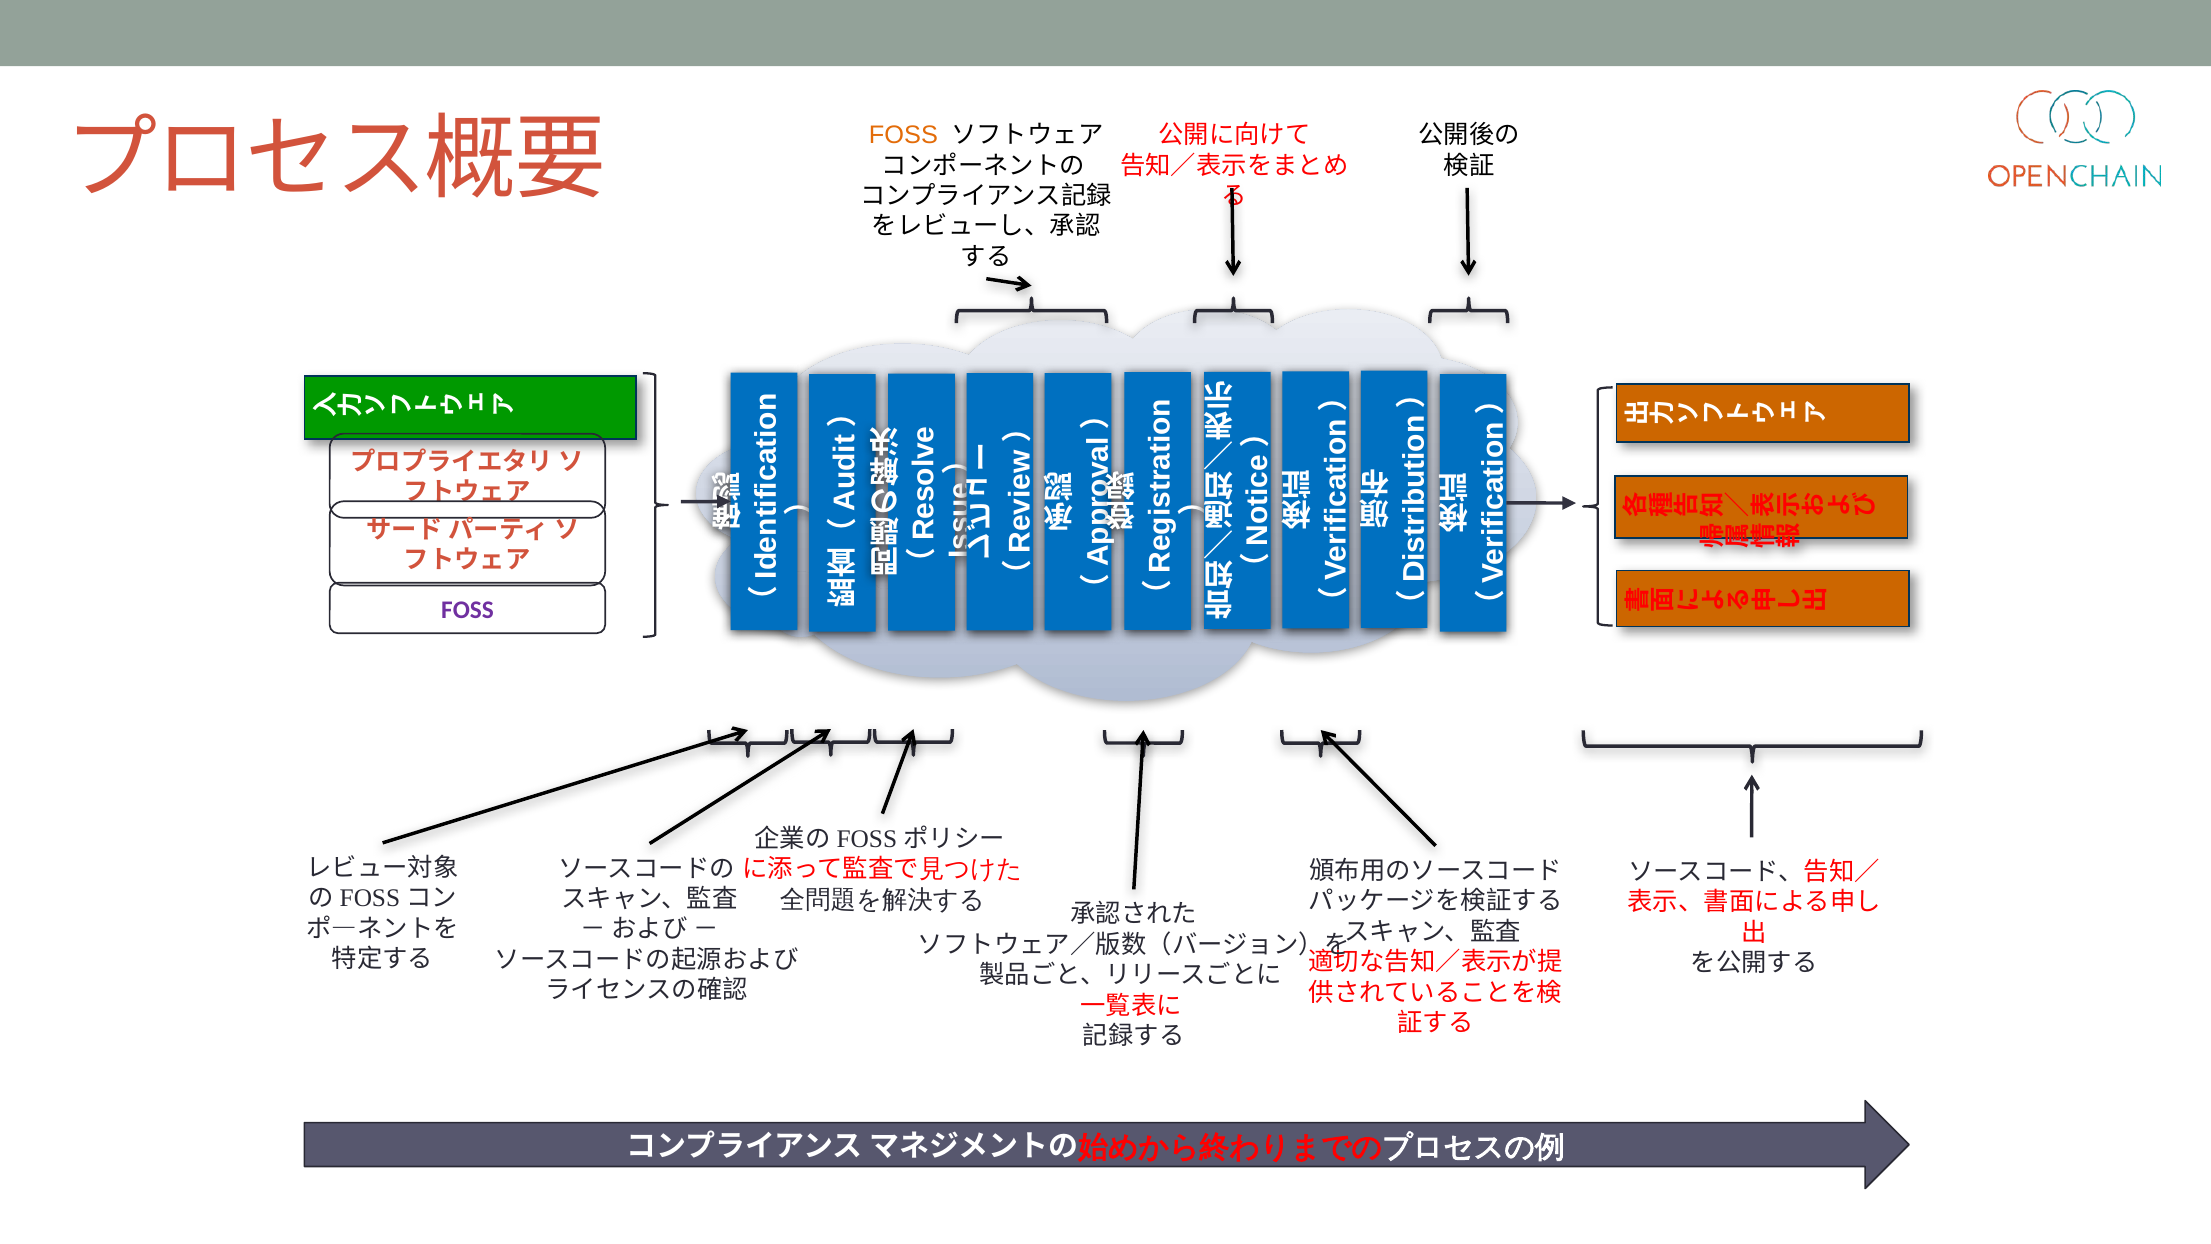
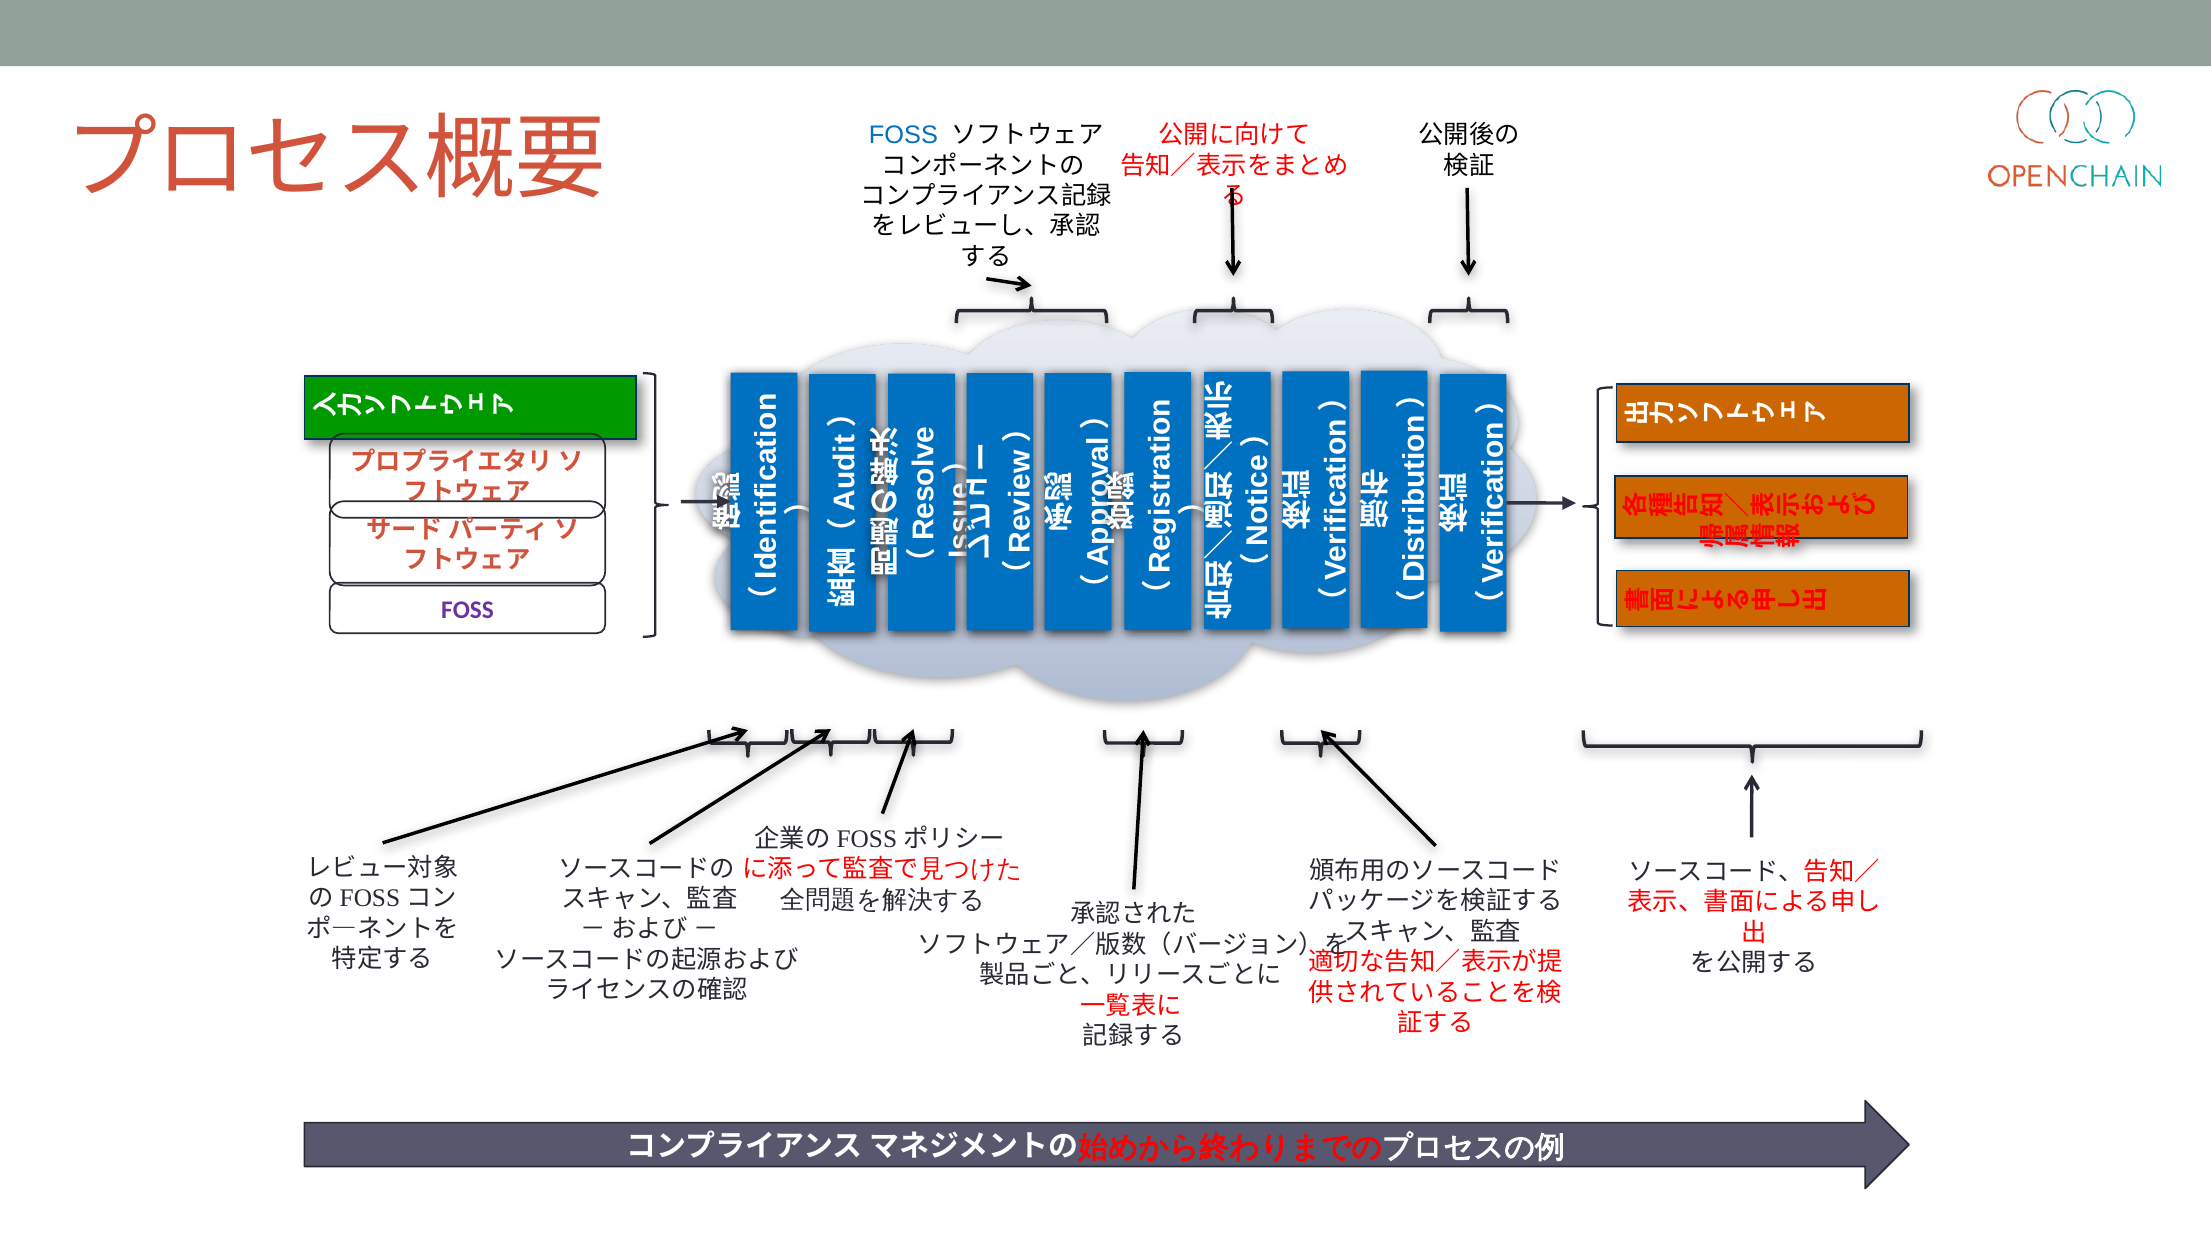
FOSS at (903, 135) colour: orange -> blue
